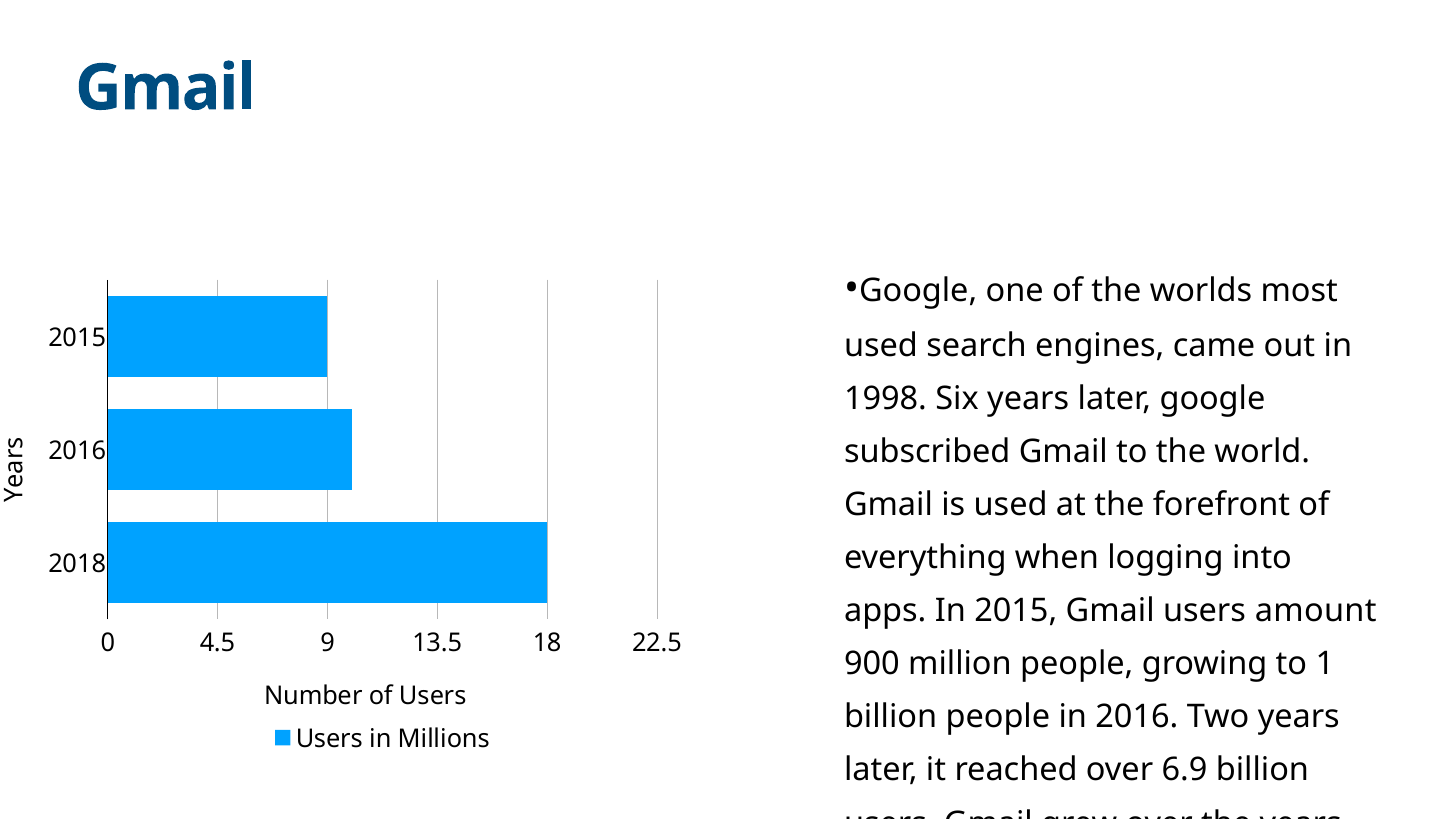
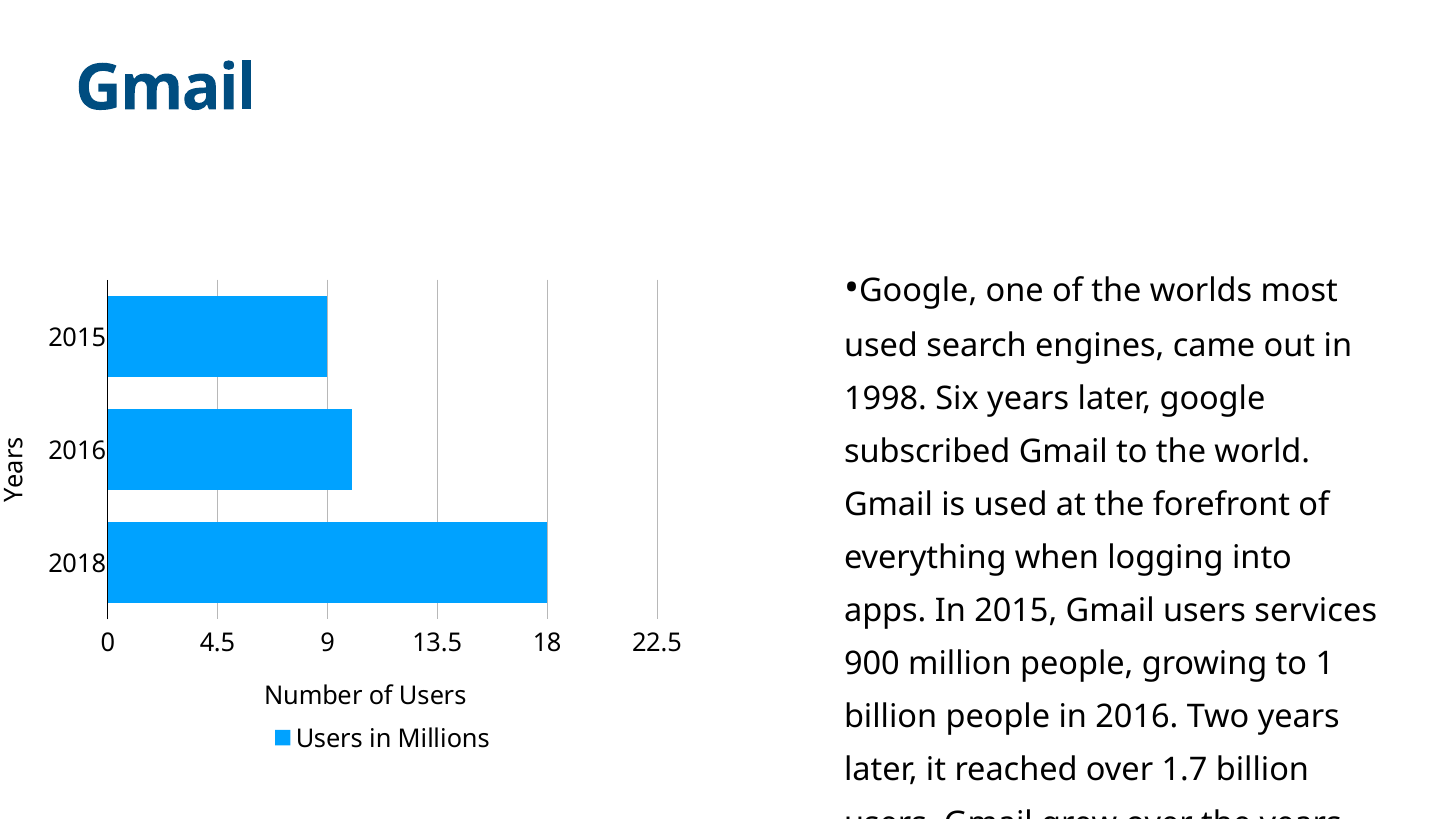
users amount: amount -> services
6.9: 6.9 -> 1.7
